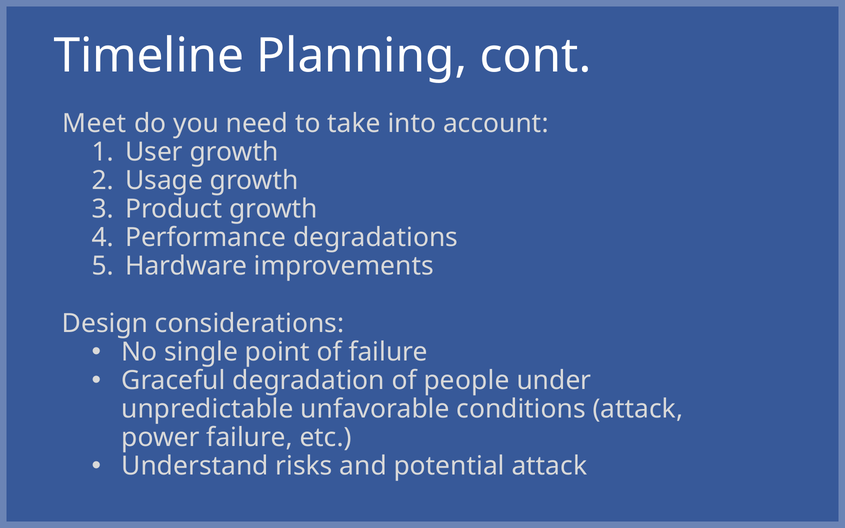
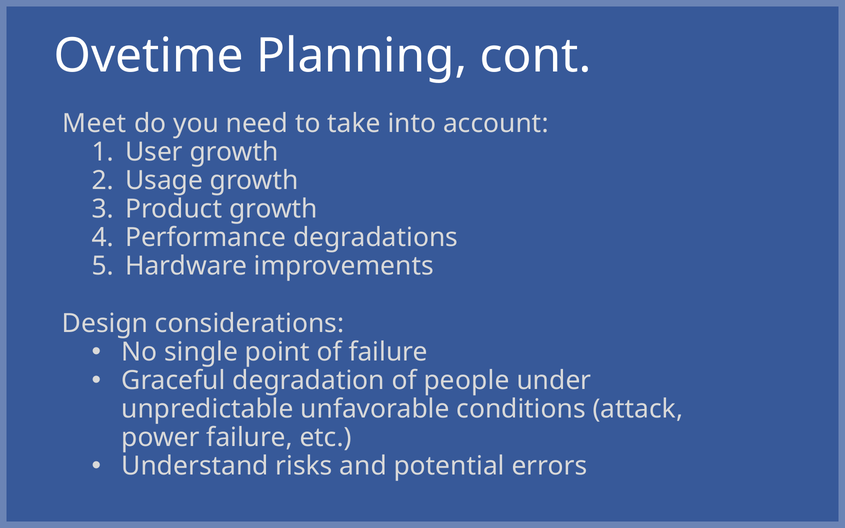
Timeline: Timeline -> Ovetime
potential attack: attack -> errors
